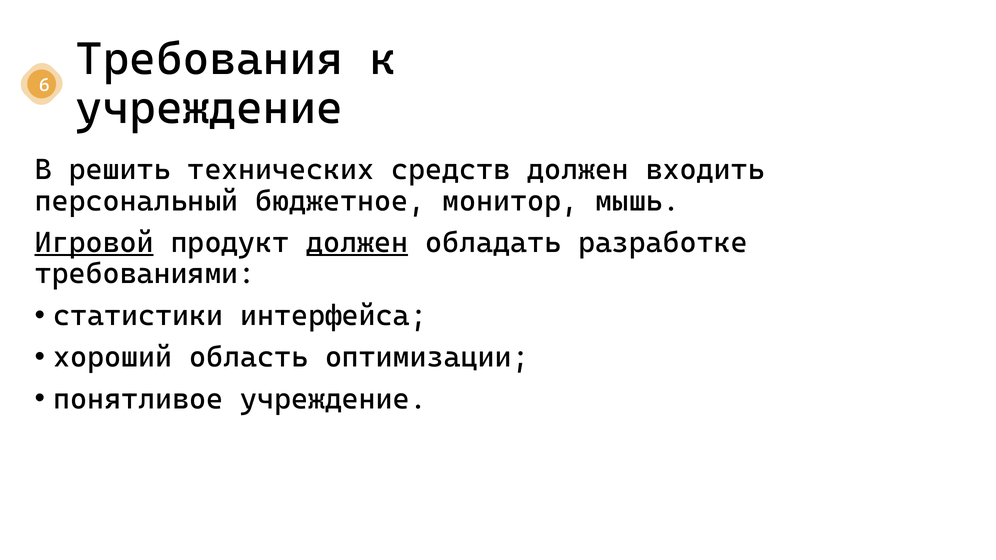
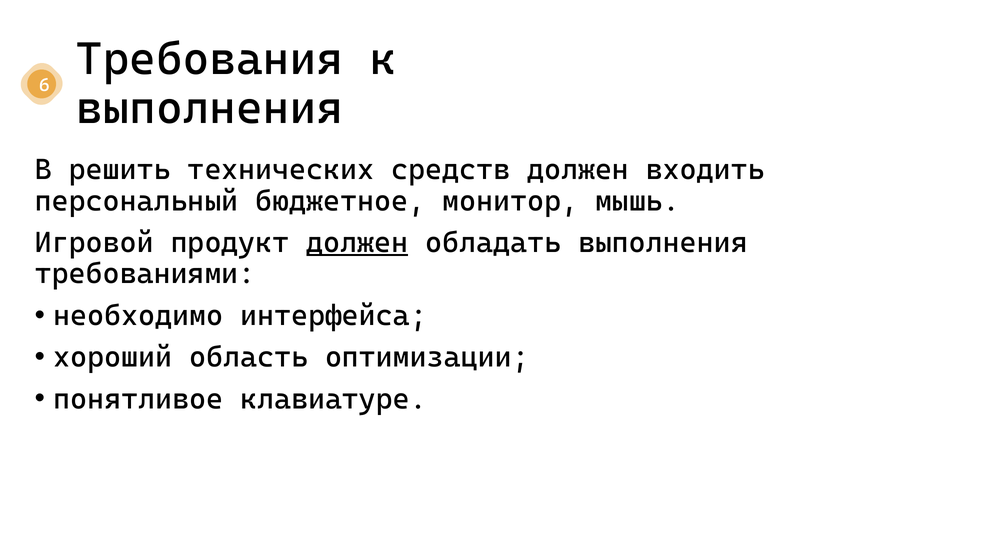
учреждение at (209, 108): учреждение -> выполнения
Игровой underline: present -> none
обладать разработке: разработке -> выполнения
статистики: статистики -> необходимо
понятливое учреждение: учреждение -> клавиатуре
